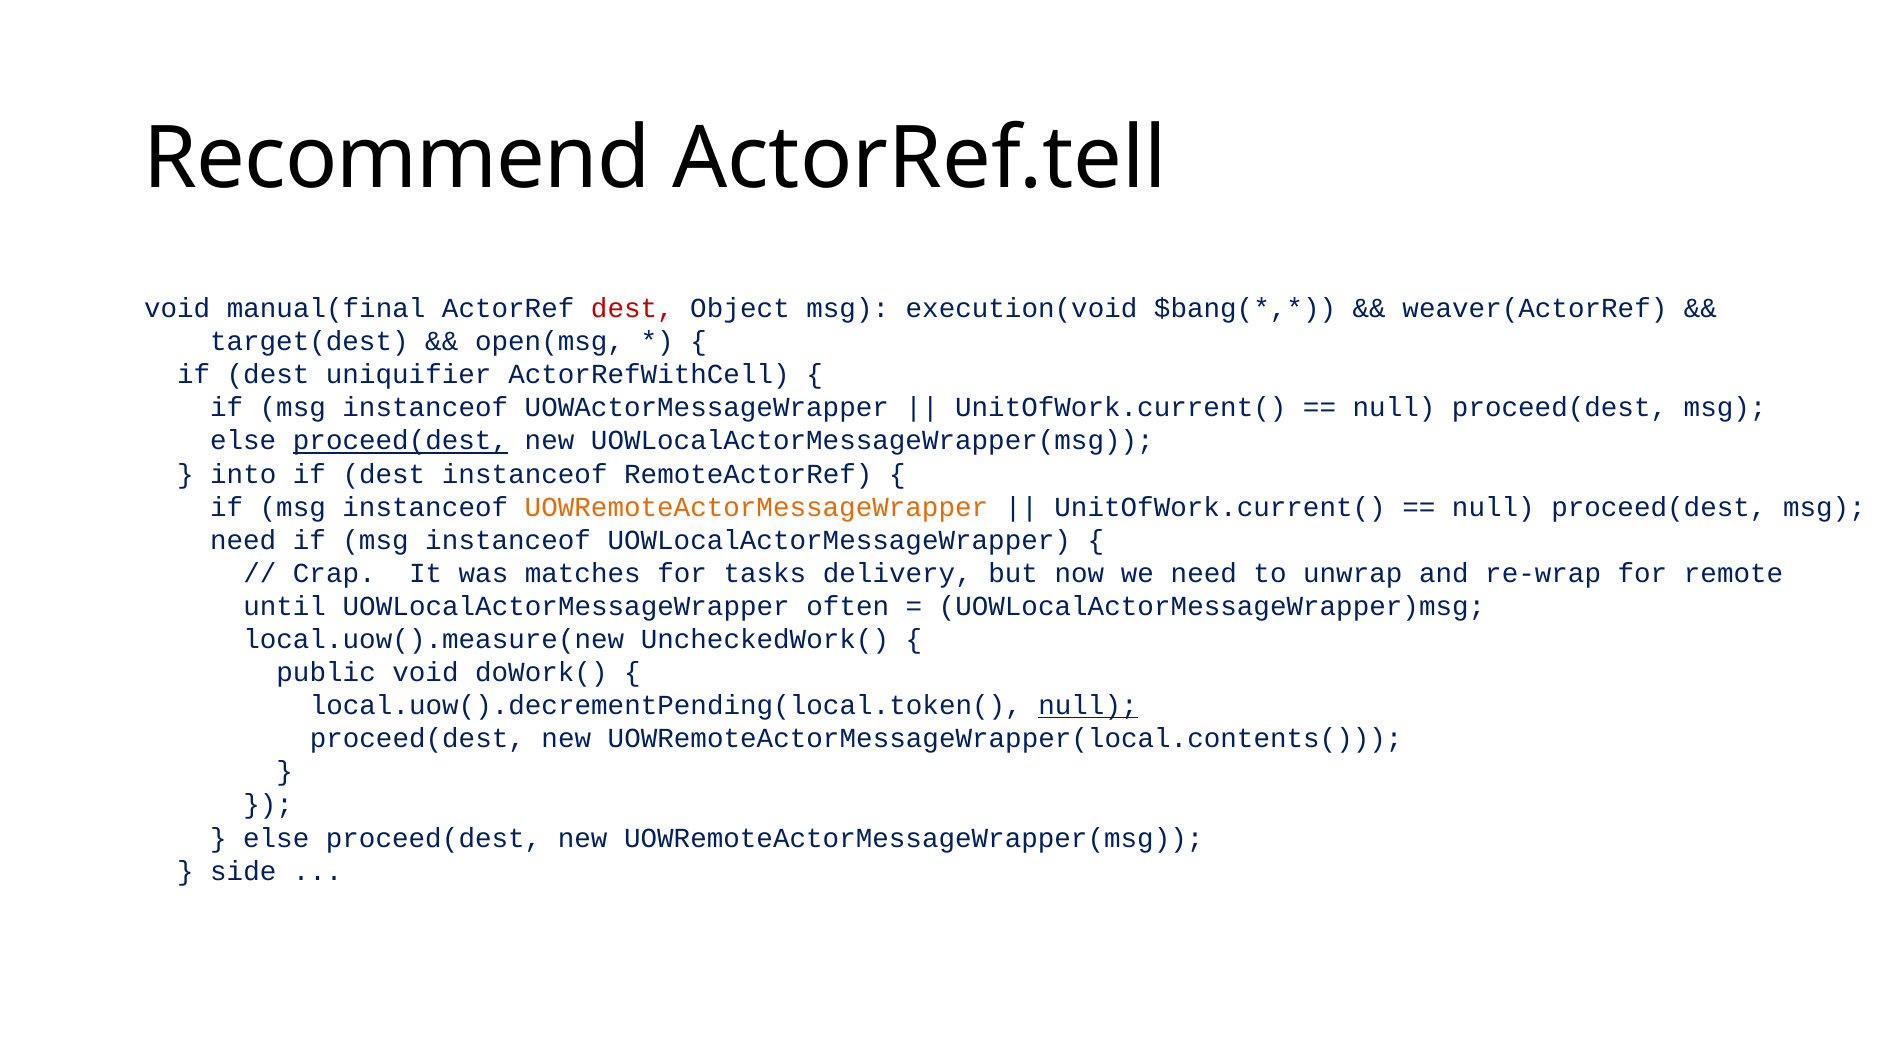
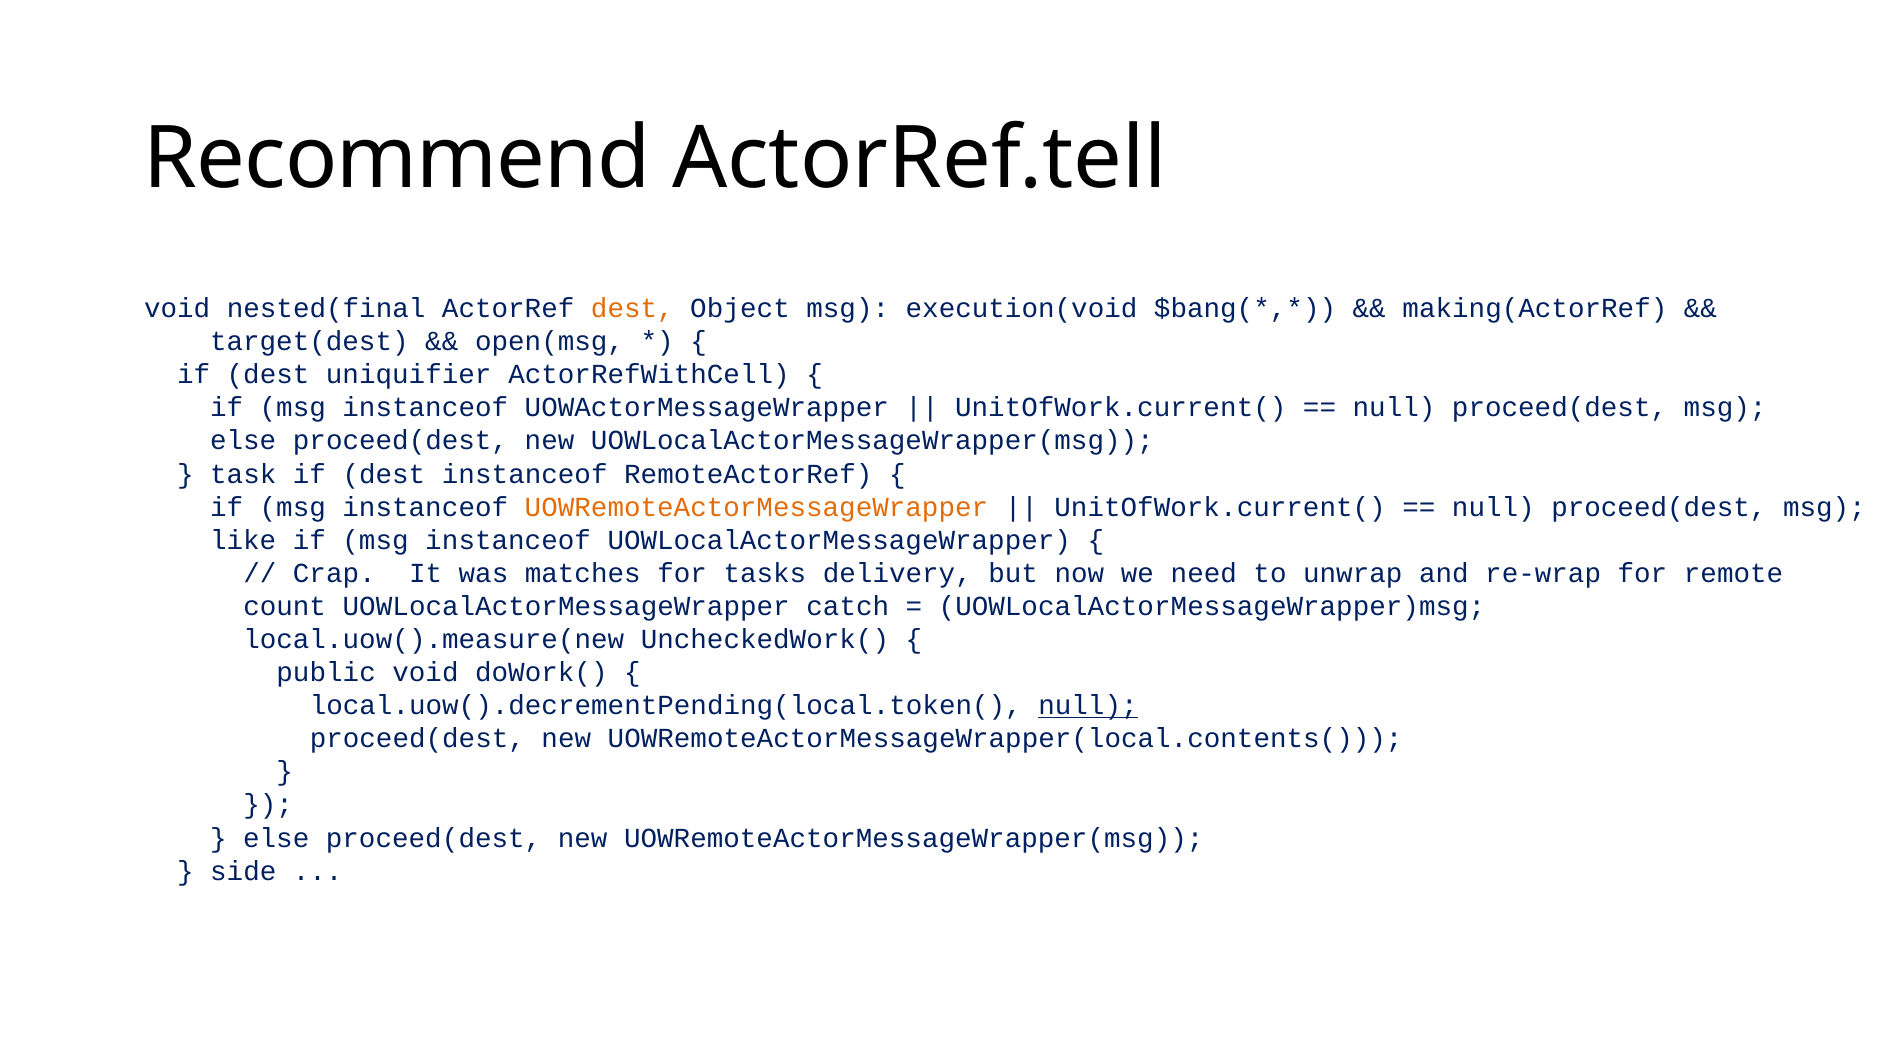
manual(final: manual(final -> nested(final
dest at (632, 308) colour: red -> orange
weaver(ActorRef: weaver(ActorRef -> making(ActorRef
proceed(dest at (400, 441) underline: present -> none
into: into -> task
need at (243, 540): need -> like
until: until -> count
often: often -> catch
